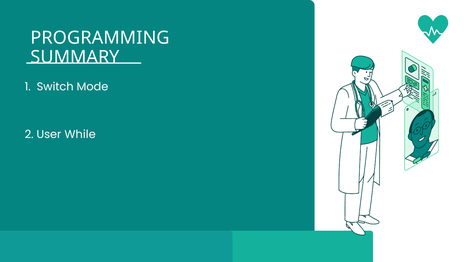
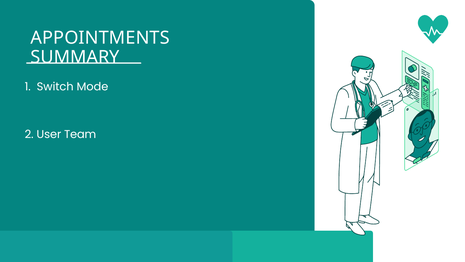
PROGRAMMING: PROGRAMMING -> APPOINTMENTS
While: While -> Team
